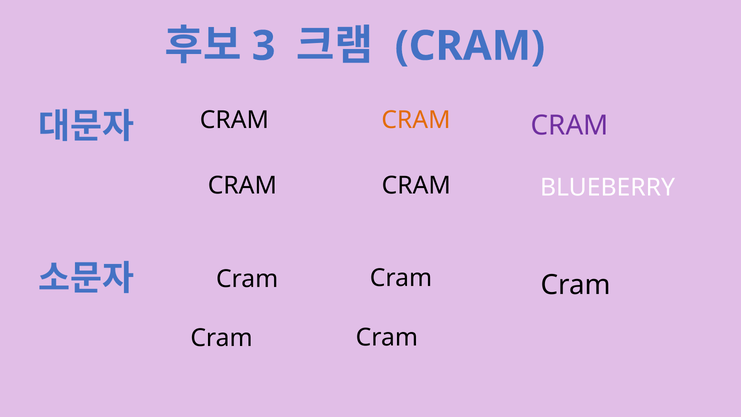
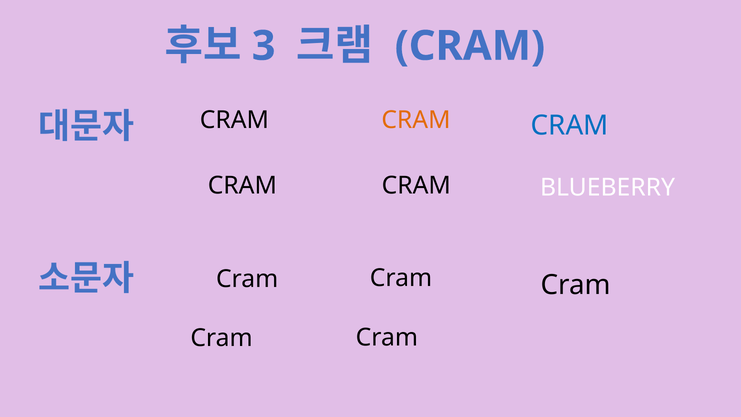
CRAM at (570, 125) colour: purple -> blue
